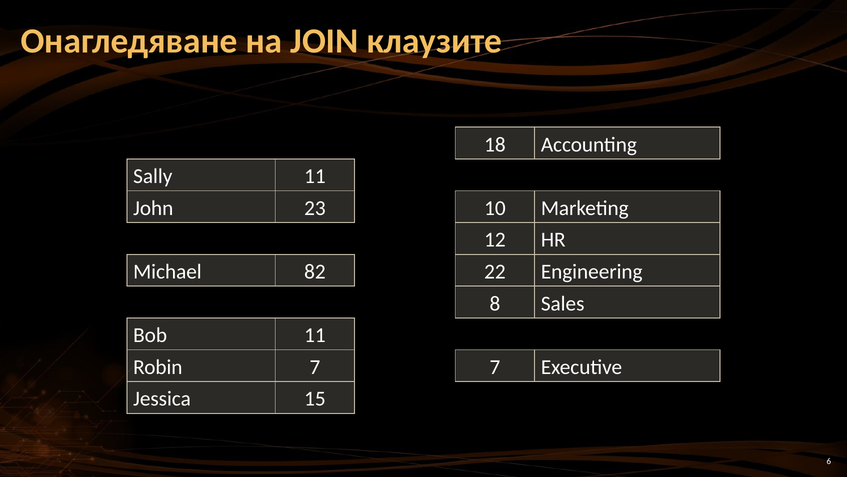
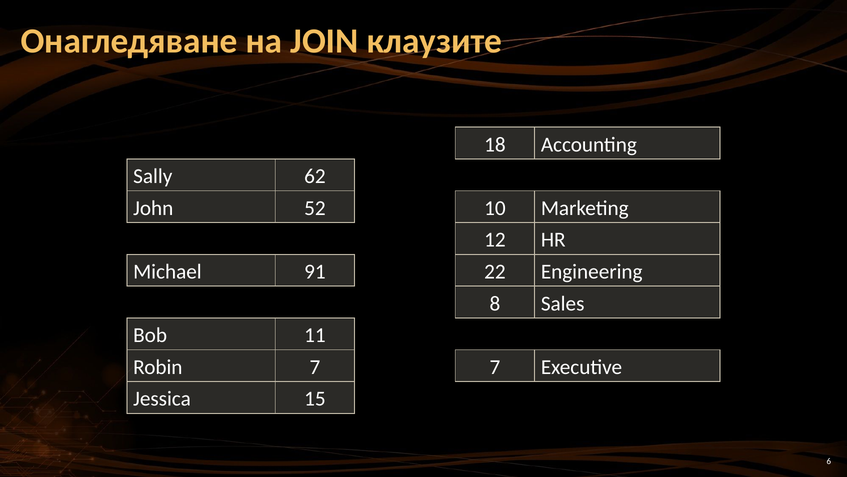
Sally 11: 11 -> 62
23: 23 -> 52
82: 82 -> 91
